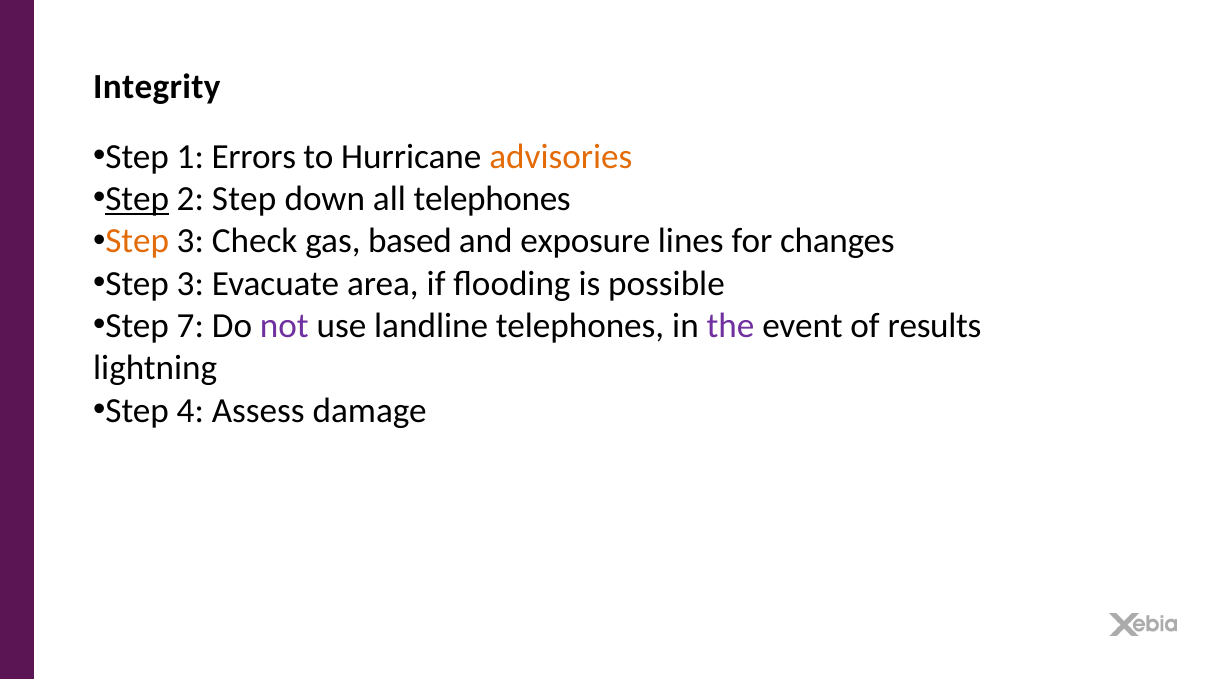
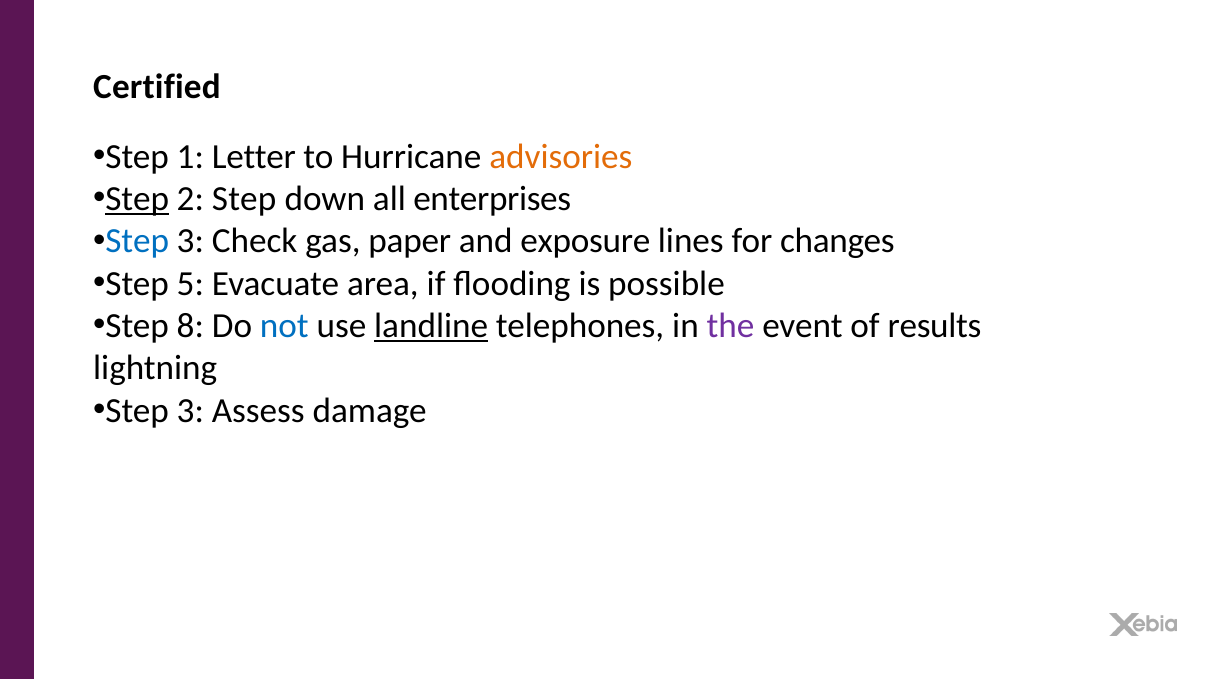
Integrity: Integrity -> Certified
Errors: Errors -> Letter
all telephones: telephones -> enterprises
Step at (137, 241) colour: orange -> blue
based: based -> paper
3 at (190, 284): 3 -> 5
7: 7 -> 8
not colour: purple -> blue
landline underline: none -> present
4 at (190, 410): 4 -> 3
